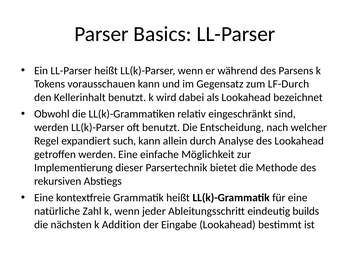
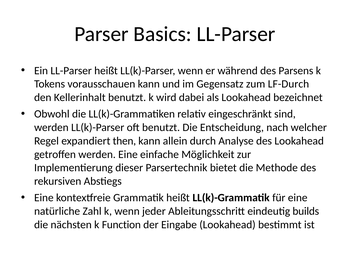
such: such -> then
Addition: Addition -> Function
